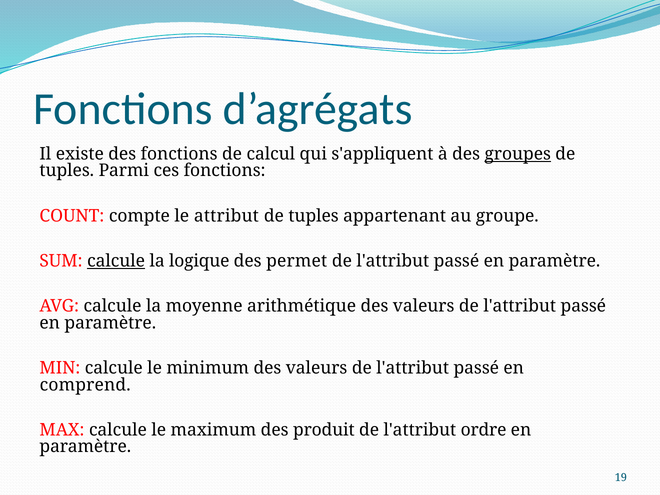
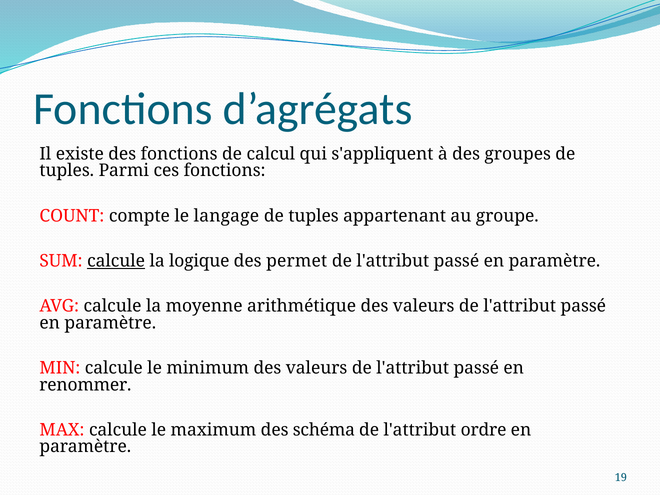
groupes underline: present -> none
attribut: attribut -> langage
comprend: comprend -> renommer
produit: produit -> schéma
